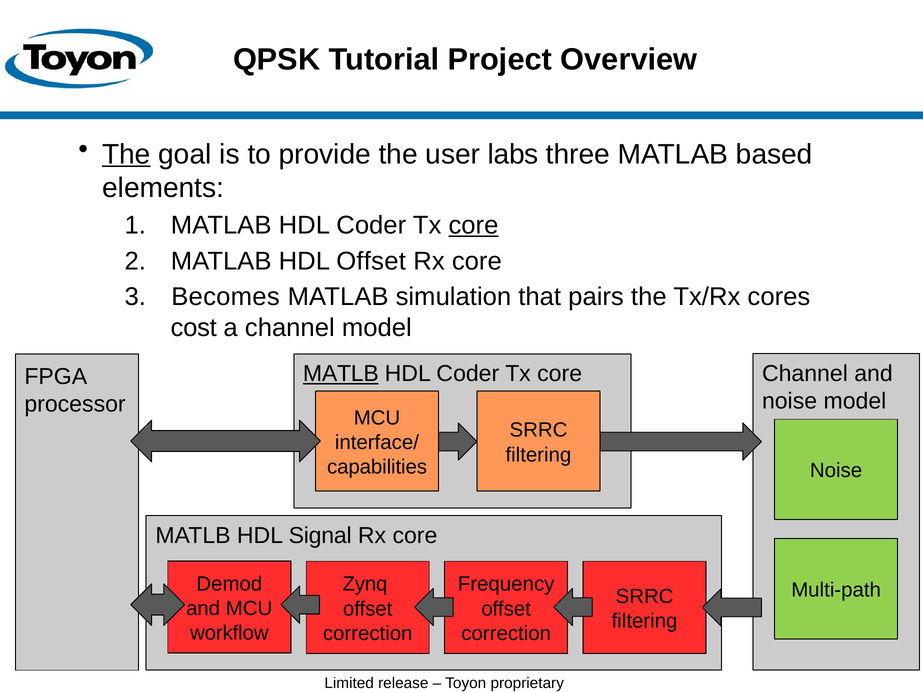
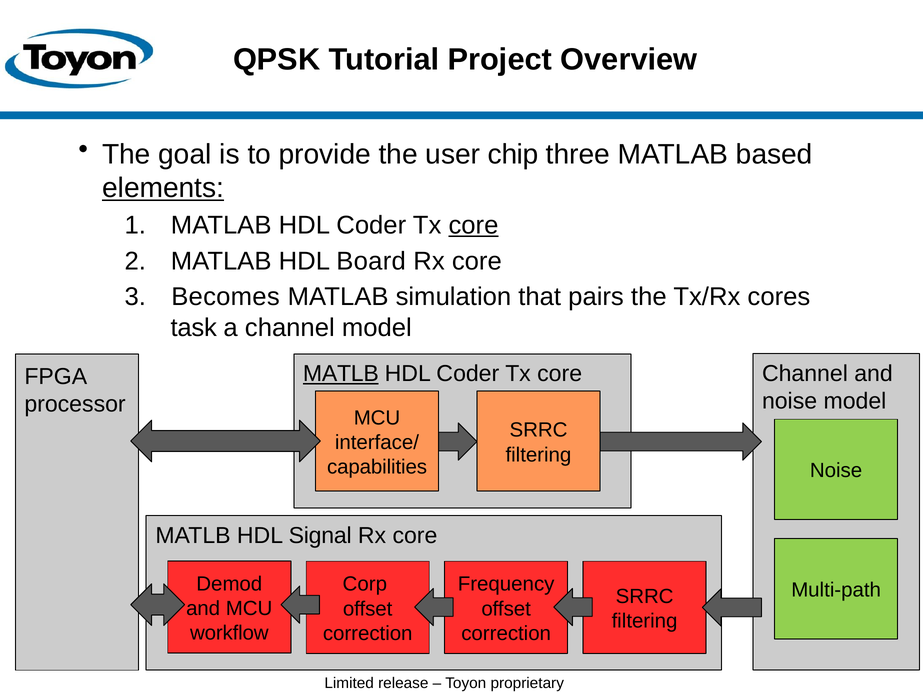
The at (126, 154) underline: present -> none
labs: labs -> chip
elements underline: none -> present
HDL Offset: Offset -> Board
cost: cost -> task
Zynq: Zynq -> Corp
